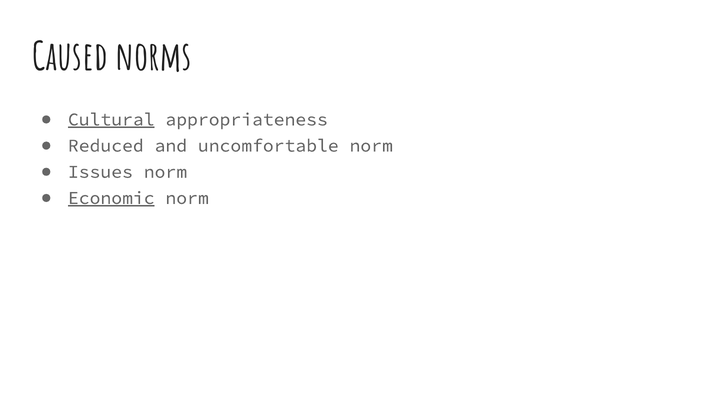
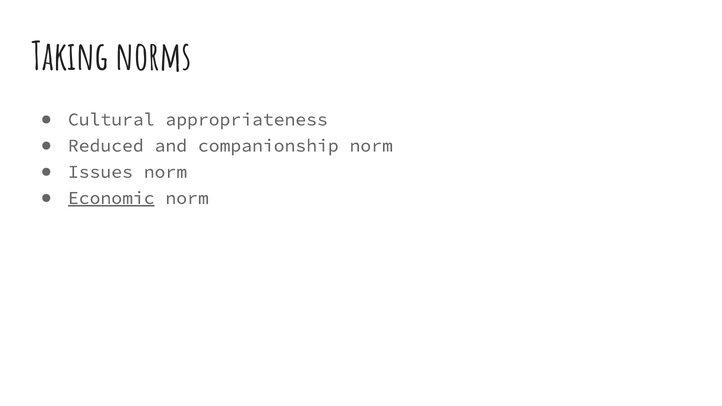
Caused: Caused -> Taking
Cultural underline: present -> none
uncomfortable: uncomfortable -> companionship
